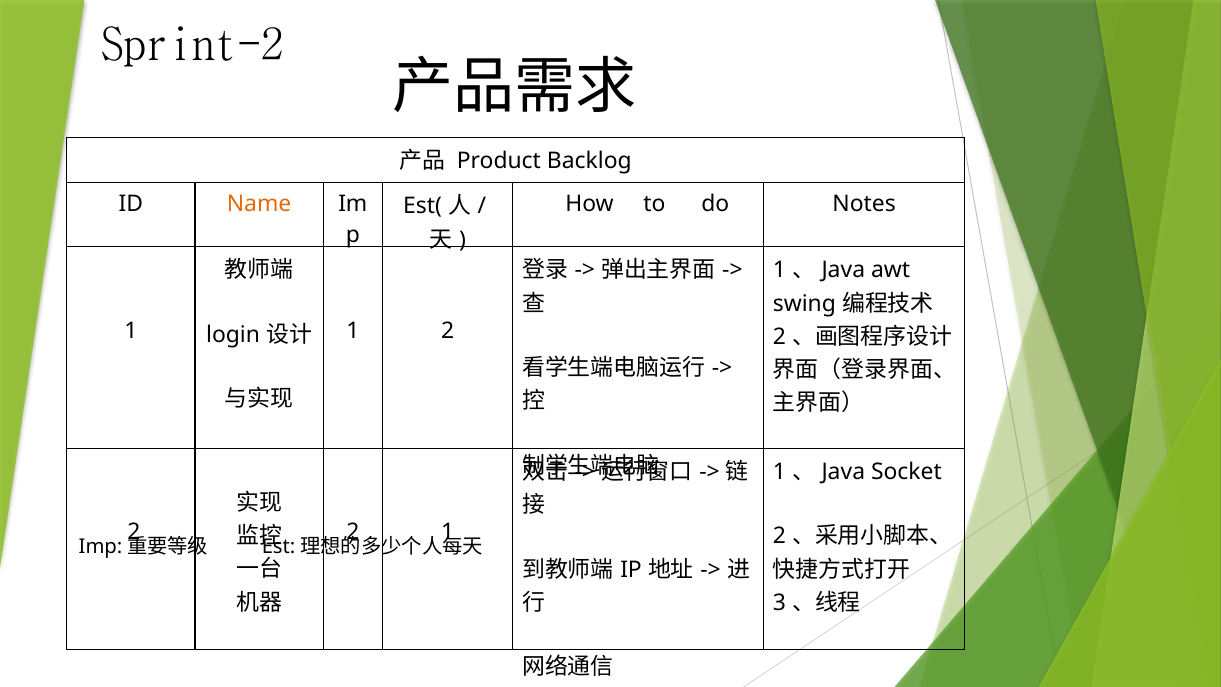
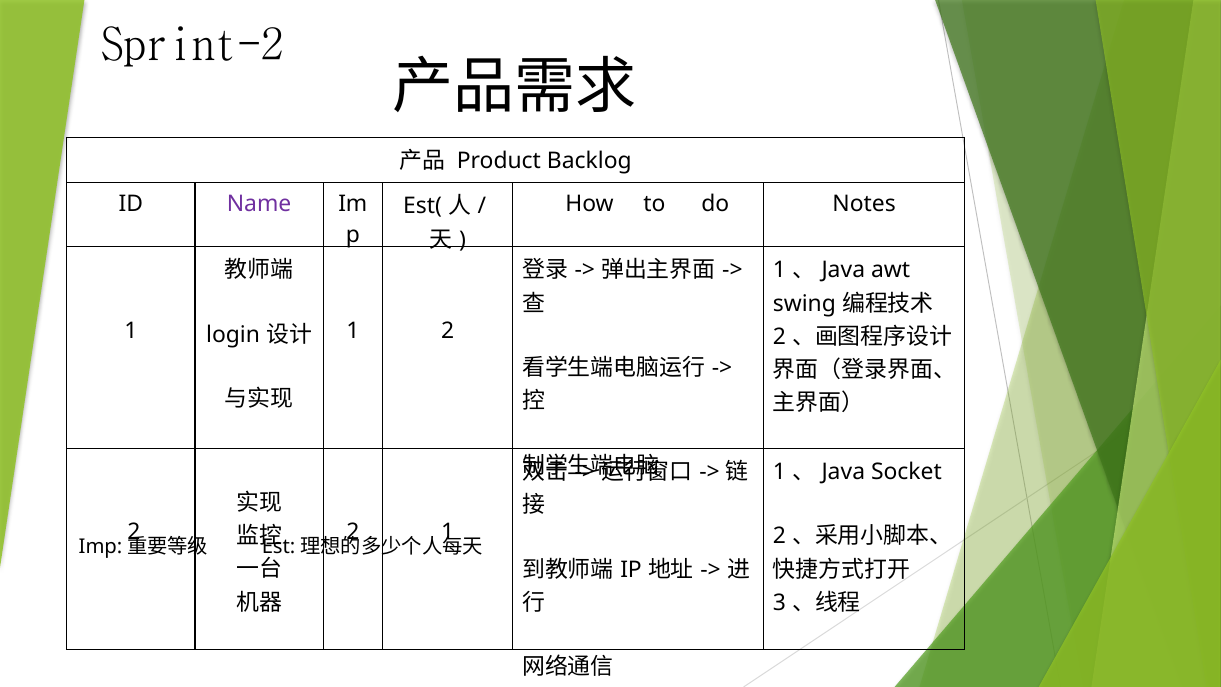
Name colour: orange -> purple
